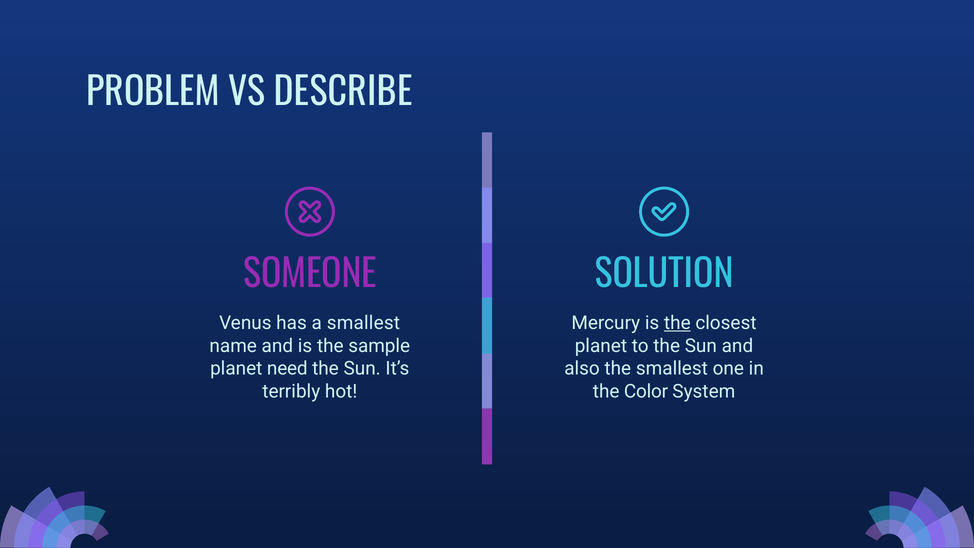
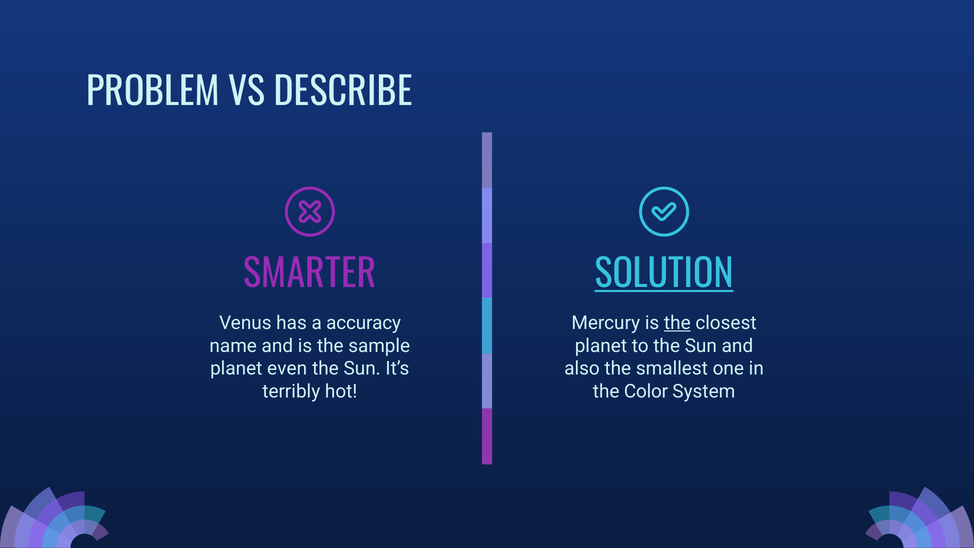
SOMEONE: SOMEONE -> SMARTER
SOLUTION underline: none -> present
a smallest: smallest -> accuracy
need: need -> even
